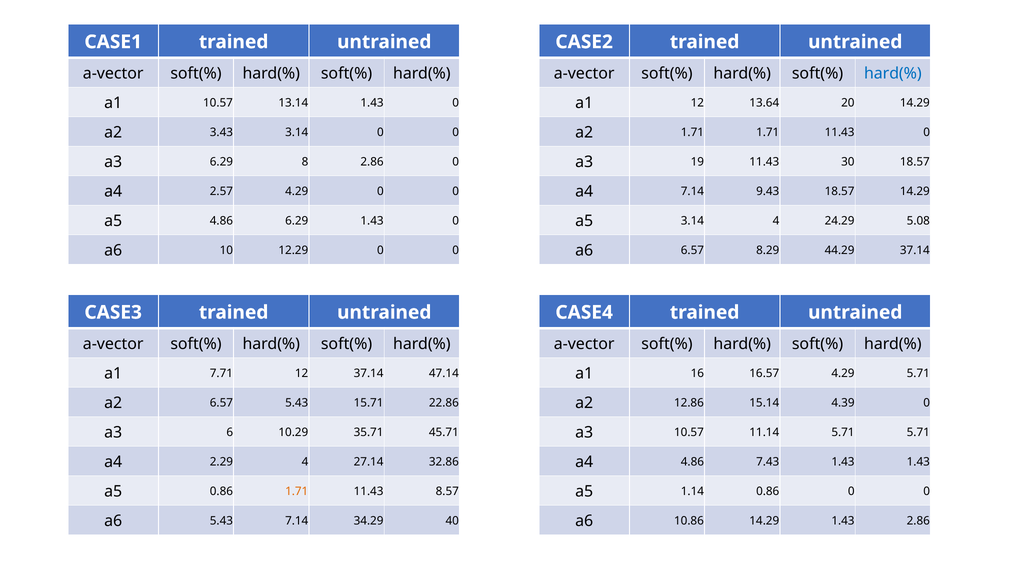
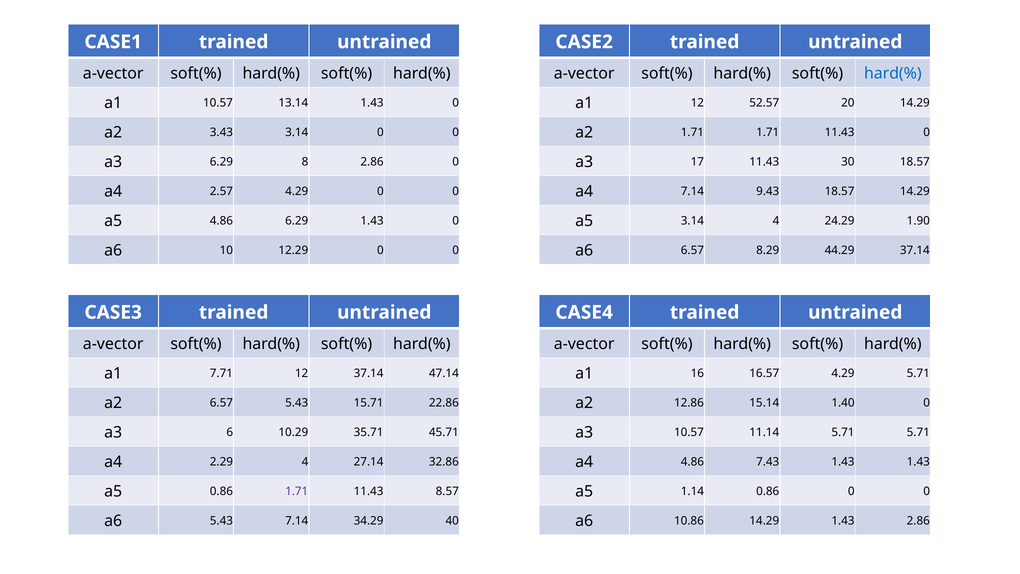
13.64: 13.64 -> 52.57
19: 19 -> 17
5.08: 5.08 -> 1.90
4.39: 4.39 -> 1.40
1.71 at (297, 491) colour: orange -> purple
